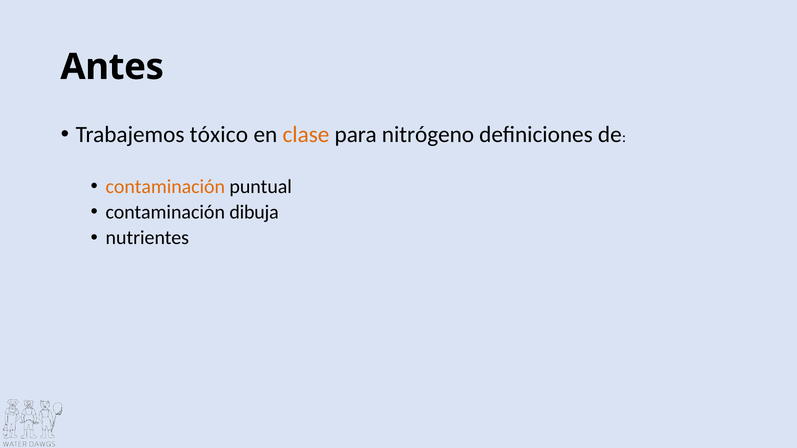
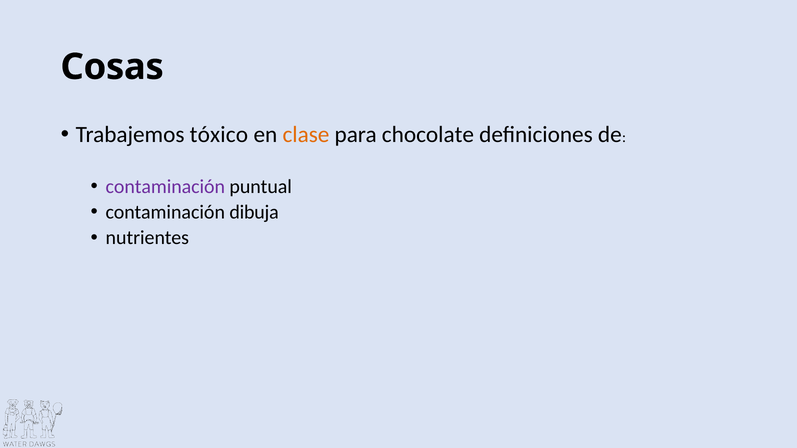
Antes: Antes -> Cosas
nitrógeno: nitrógeno -> chocolate
contaminación at (165, 187) colour: orange -> purple
